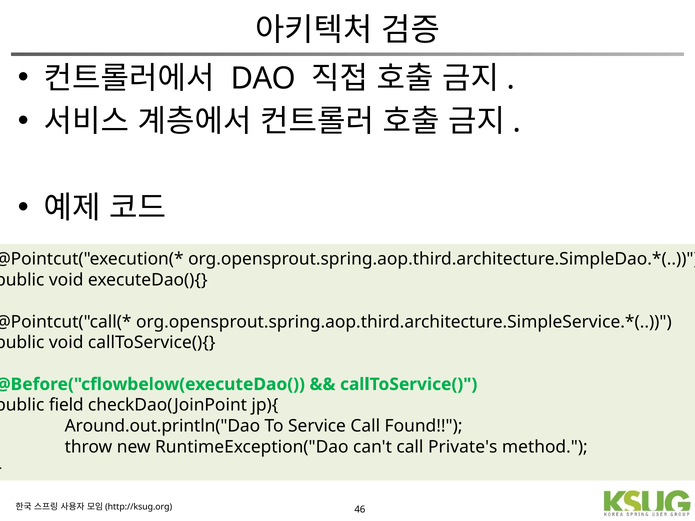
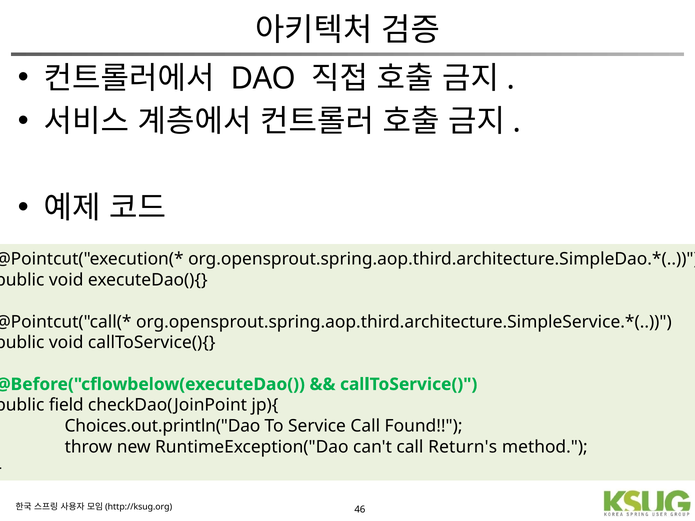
Around.out.println("Dao: Around.out.println("Dao -> Choices.out.println("Dao
Private's: Private's -> Return's
